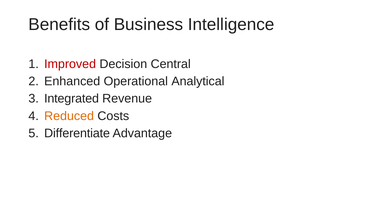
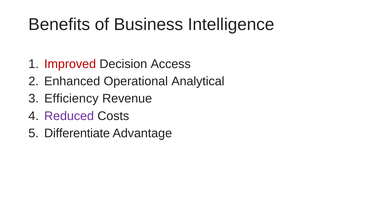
Central: Central -> Access
Integrated: Integrated -> Efficiency
Reduced colour: orange -> purple
